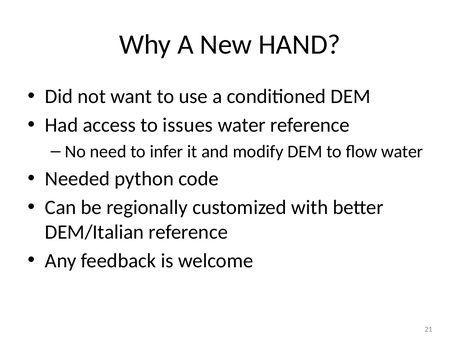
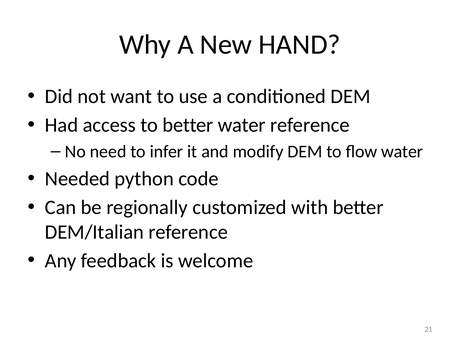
to issues: issues -> better
